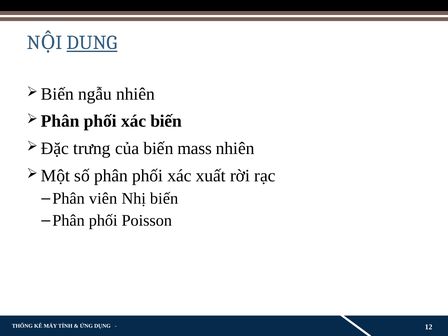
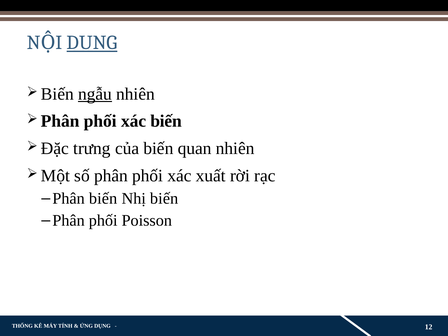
ngẫu underline: none -> present
mass: mass -> quan
Phân viên: viên -> biến
